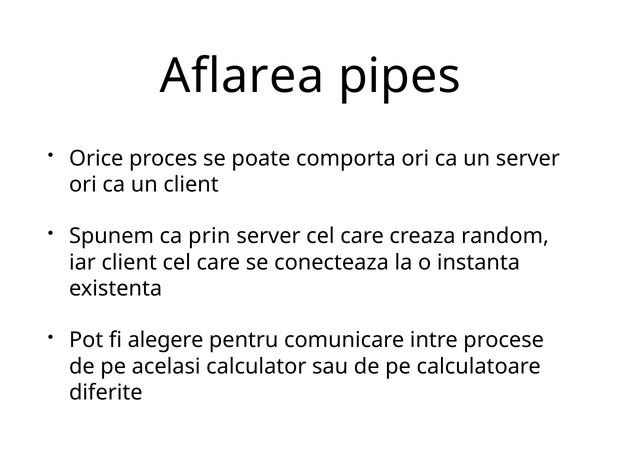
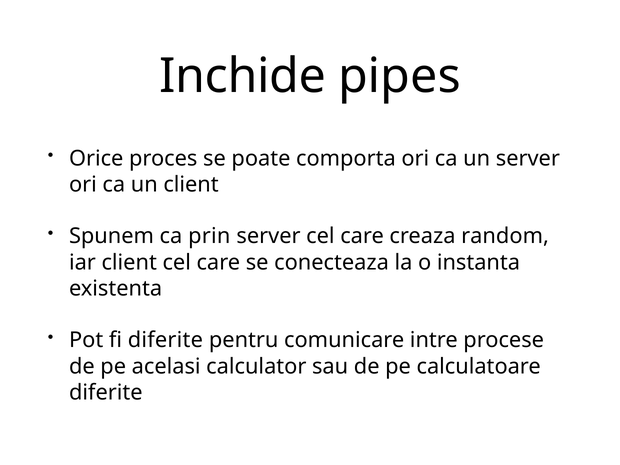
Aflarea: Aflarea -> Inchide
fi alegere: alegere -> diferite
